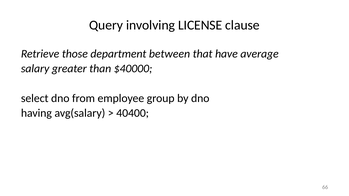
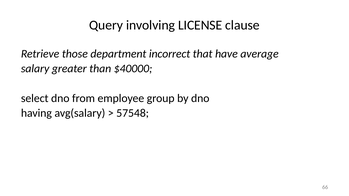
between: between -> incorrect
40400: 40400 -> 57548
